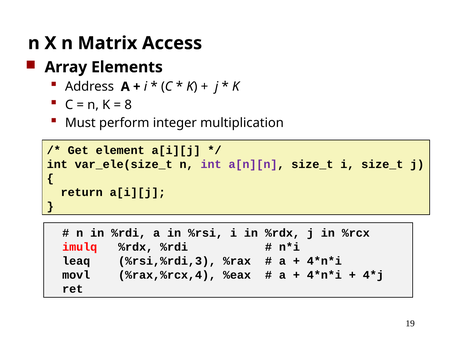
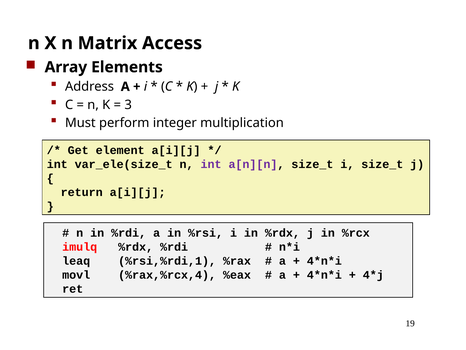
8: 8 -> 3
%rsi,%rdi,3: %rsi,%rdi,3 -> %rsi,%rdi,1
